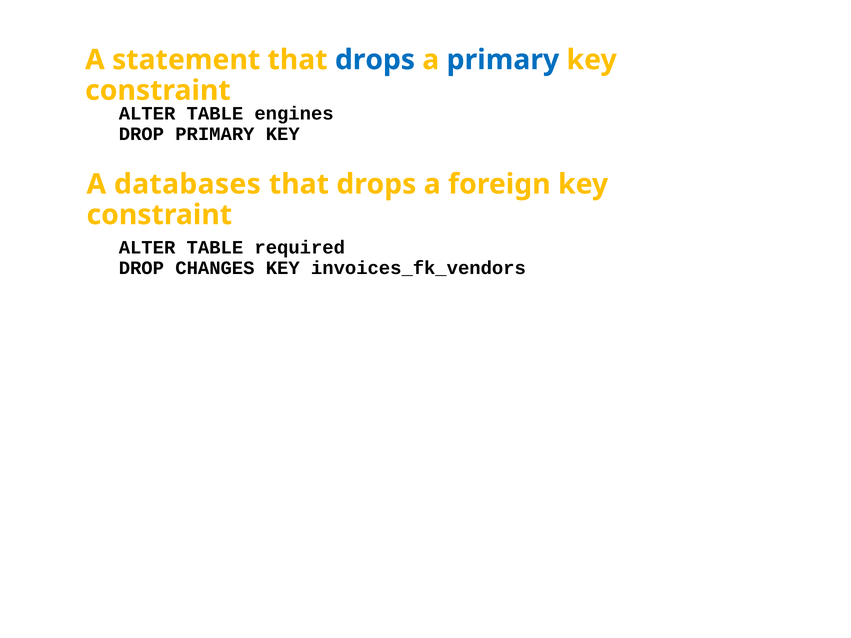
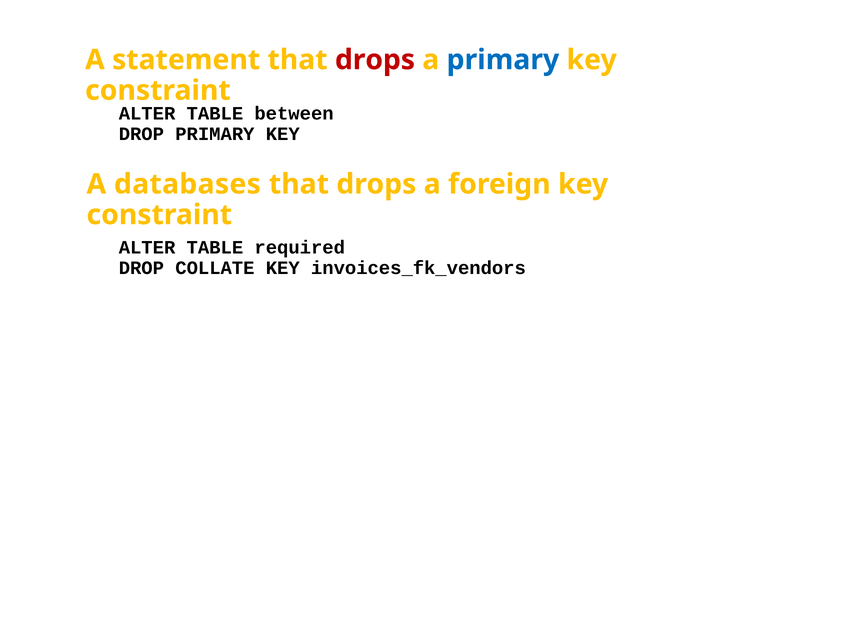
drops at (375, 60) colour: blue -> red
engines: engines -> between
CHANGES: CHANGES -> COLLATE
